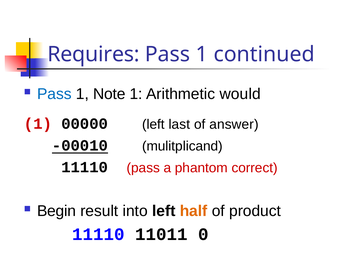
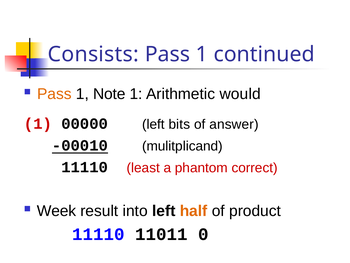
Requires: Requires -> Consists
Pass at (54, 94) colour: blue -> orange
last: last -> bits
11110 pass: pass -> least
Begin: Begin -> Week
